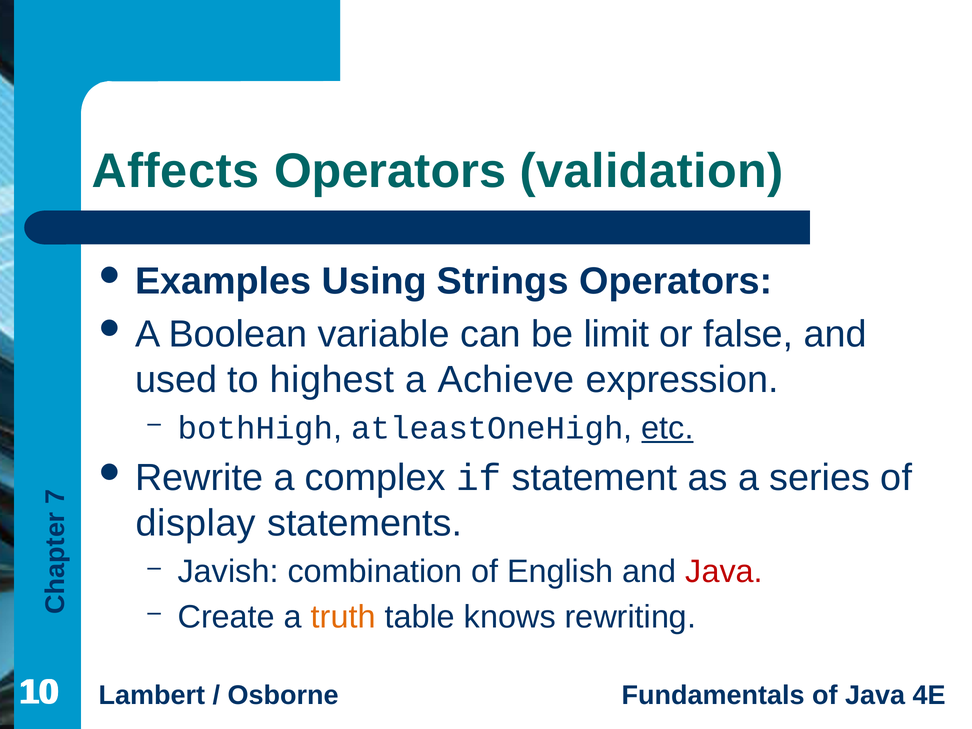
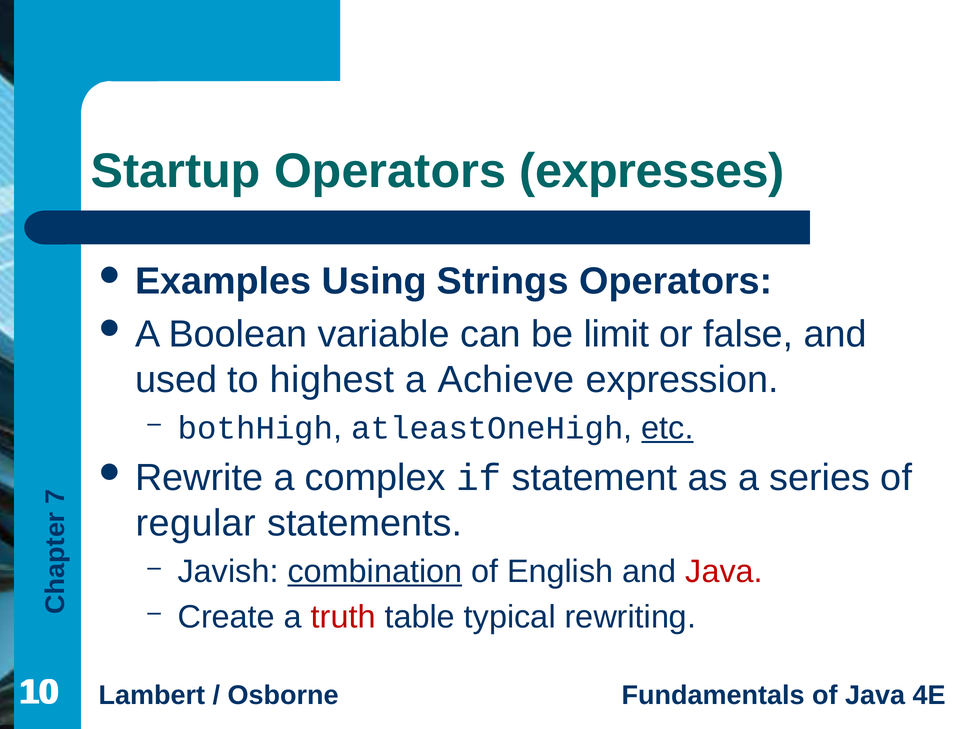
Affects: Affects -> Startup
validation: validation -> expresses
display: display -> regular
combination underline: none -> present
truth colour: orange -> red
knows: knows -> typical
